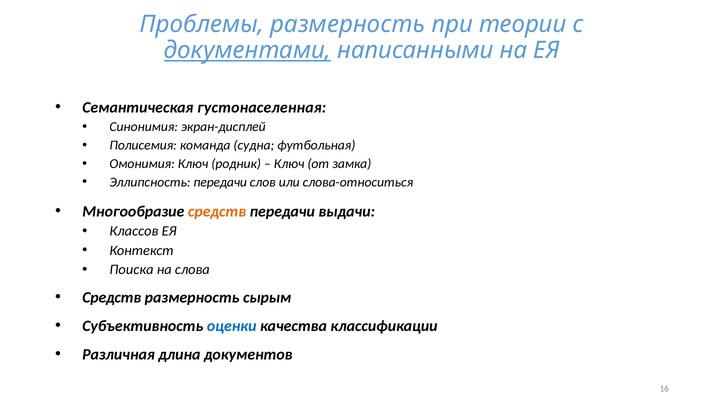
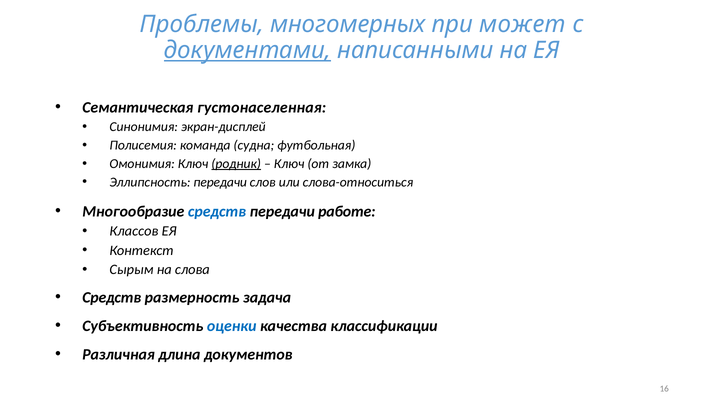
Проблемы размерность: размерность -> многомерных
теории: теории -> может
родник underline: none -> present
средств at (217, 211) colour: orange -> blue
выдачи: выдачи -> работе
Поиска: Поиска -> Сырым
сырым: сырым -> задача
